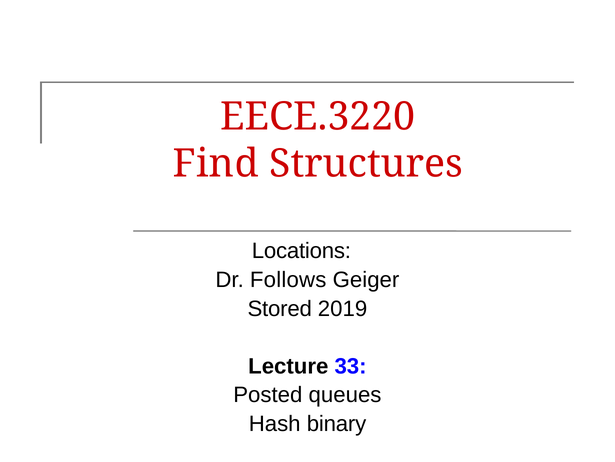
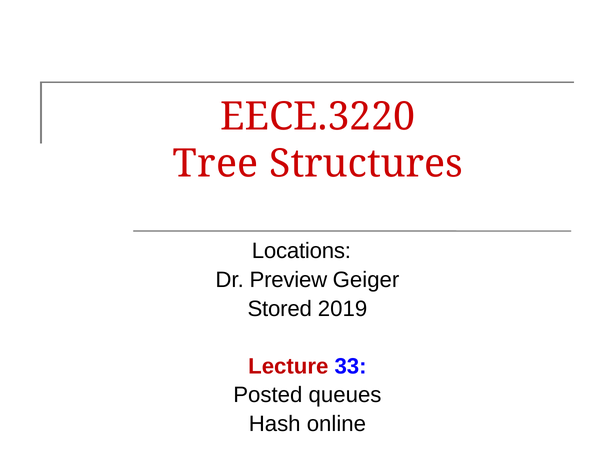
Find: Find -> Tree
Follows: Follows -> Preview
Lecture colour: black -> red
binary: binary -> online
